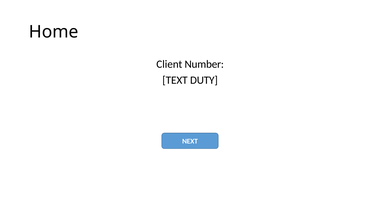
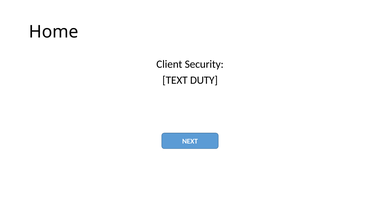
Number: Number -> Security
